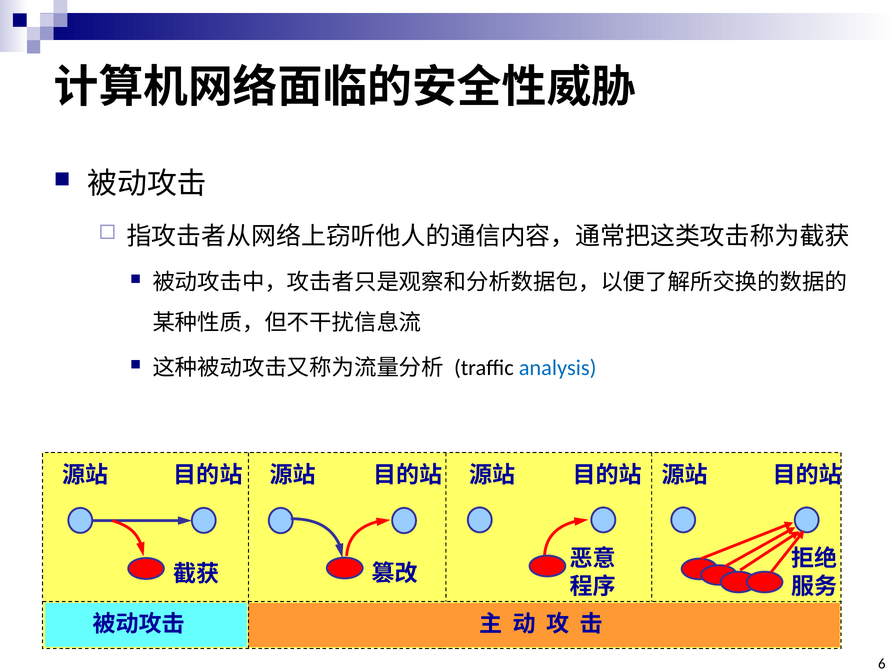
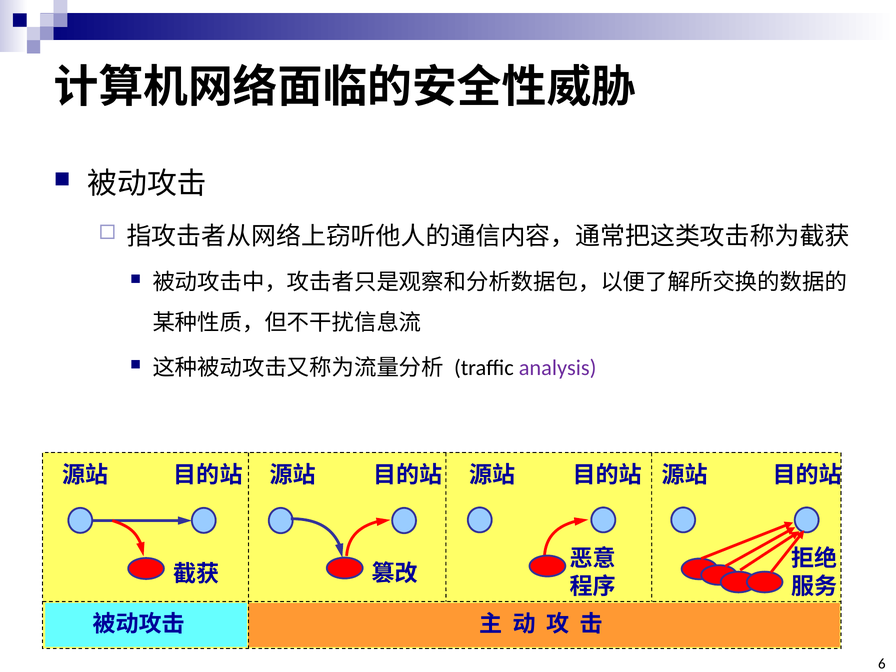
analysis colour: blue -> purple
